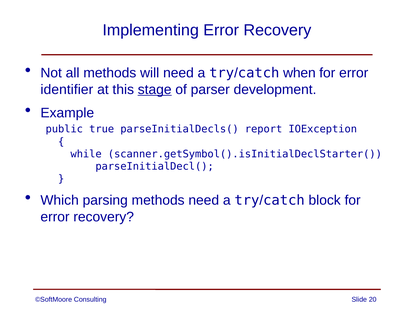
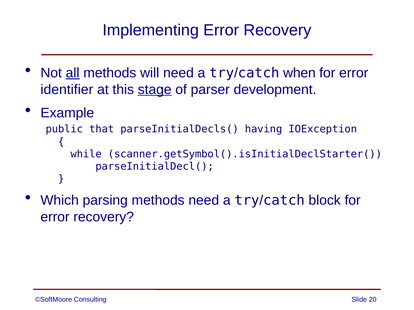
all underline: none -> present
true: true -> that
report: report -> having
